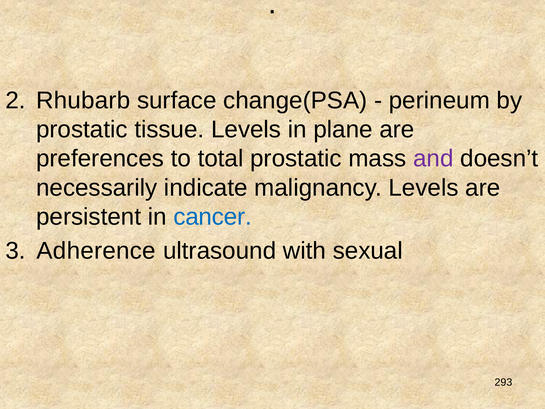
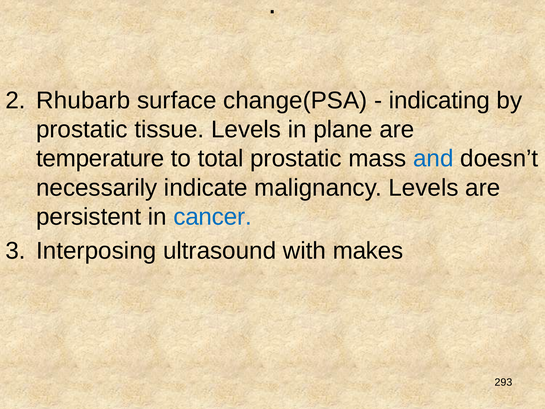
perineum: perineum -> indicating
preferences: preferences -> temperature
and colour: purple -> blue
Adherence: Adherence -> Interposing
sexual: sexual -> makes
